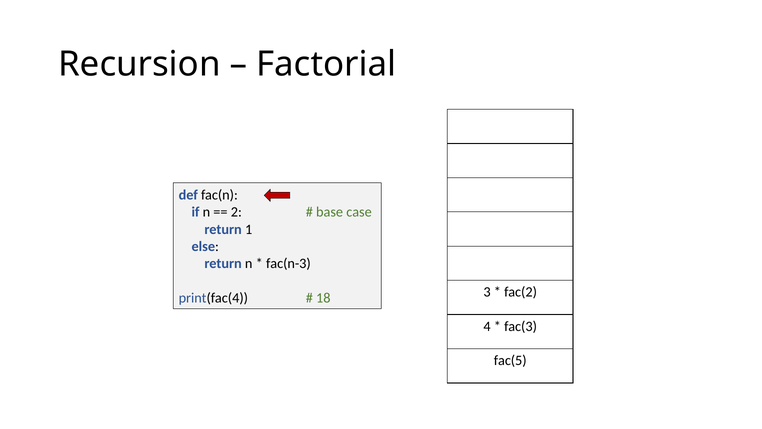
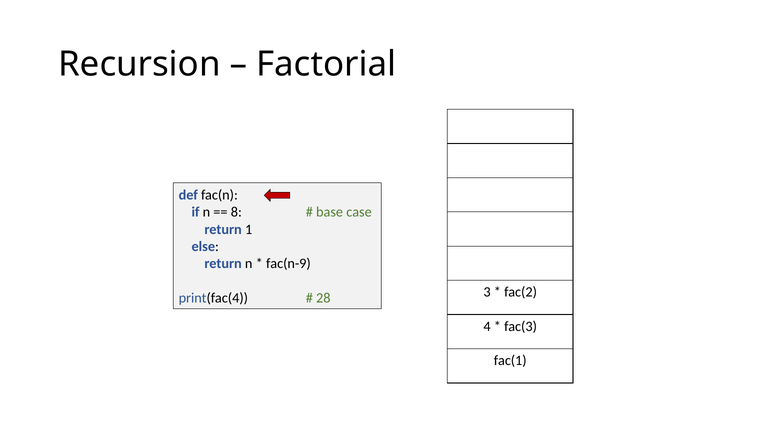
2: 2 -> 8
fac(n-3: fac(n-3 -> fac(n-9
18: 18 -> 28
fac(5: fac(5 -> fac(1
